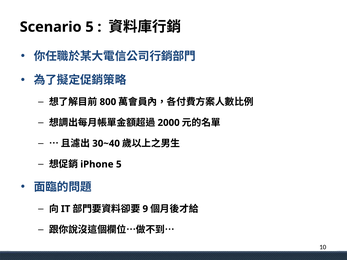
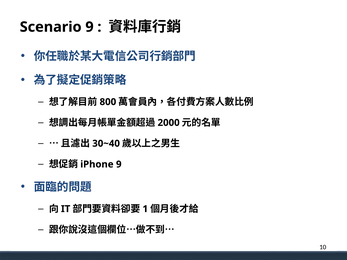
Scenario 5: 5 -> 9
5 at (119, 164): 5 -> 9
9: 9 -> 1
